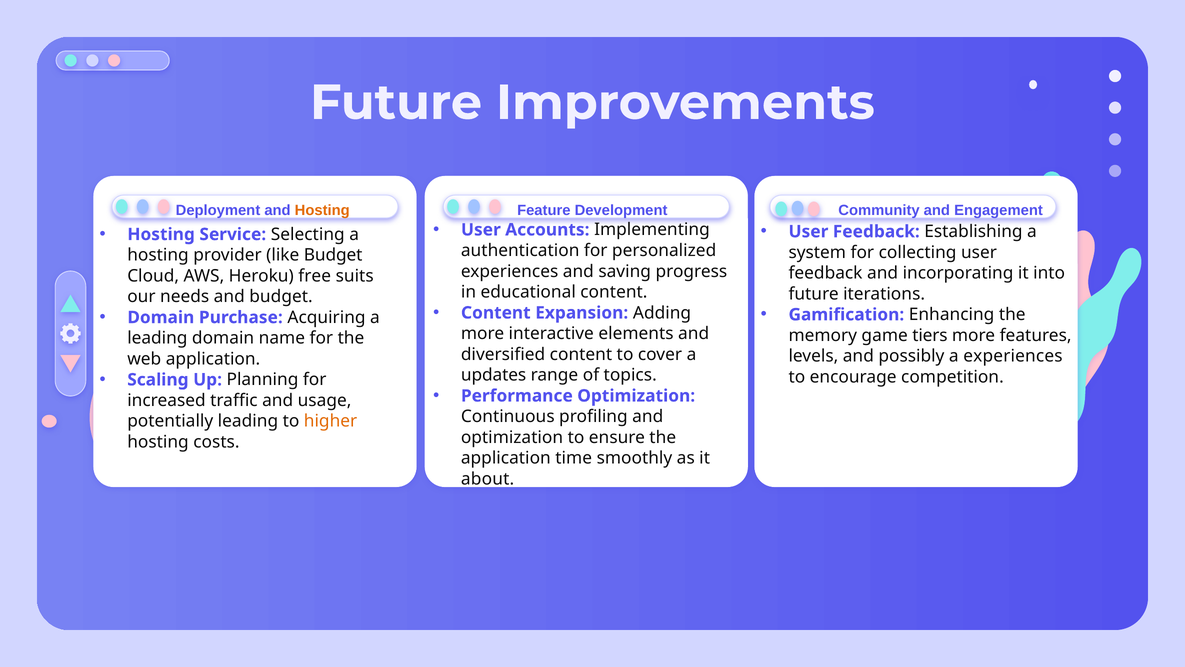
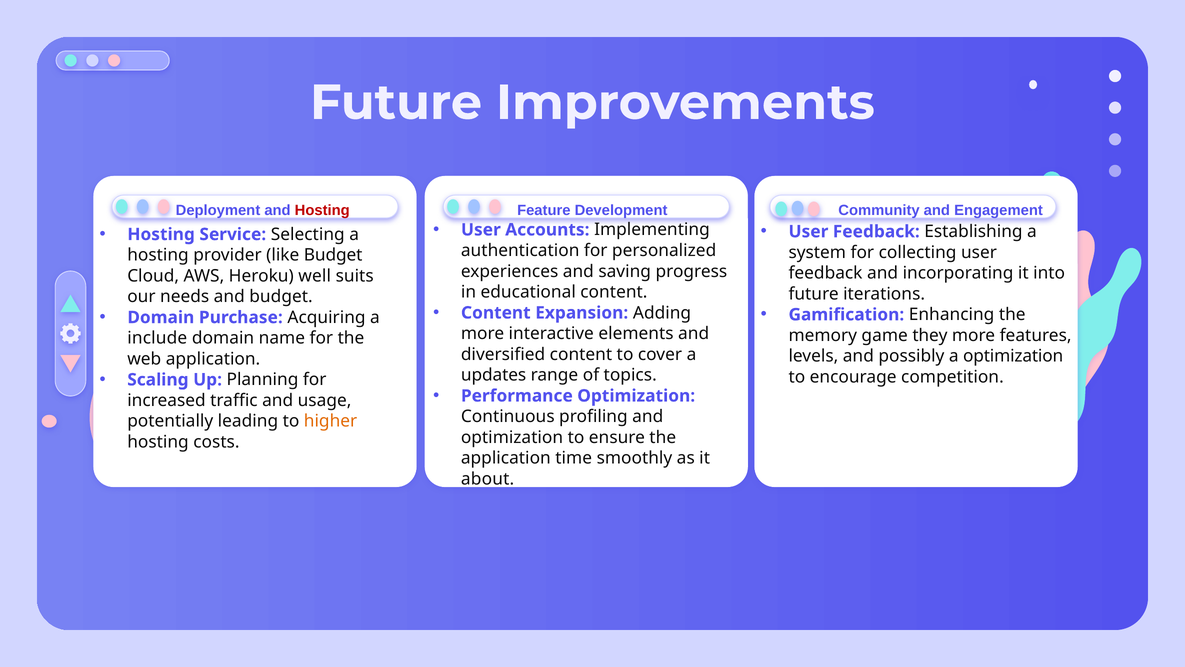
Hosting at (322, 210) colour: orange -> red
free: free -> well
tiers: tiers -> they
leading at (157, 338): leading -> include
a experiences: experiences -> optimization
